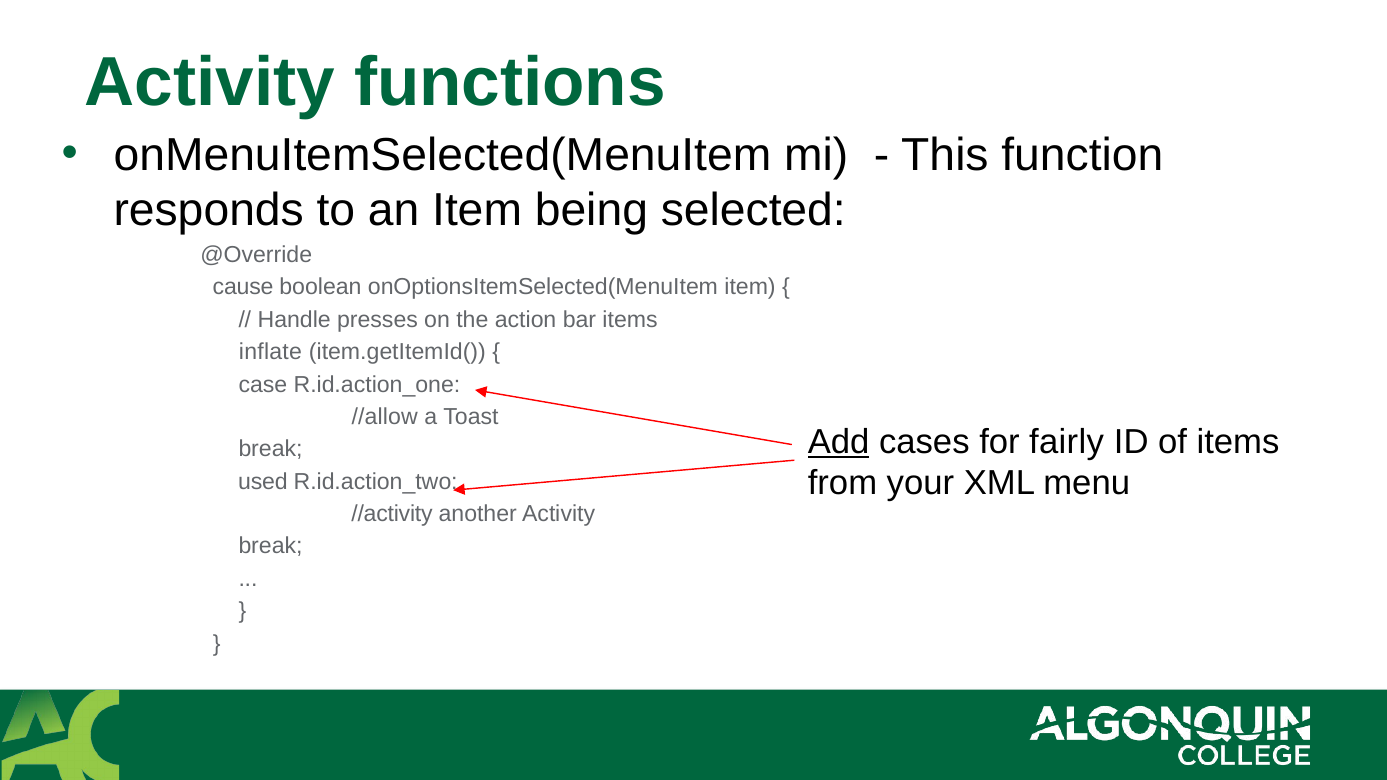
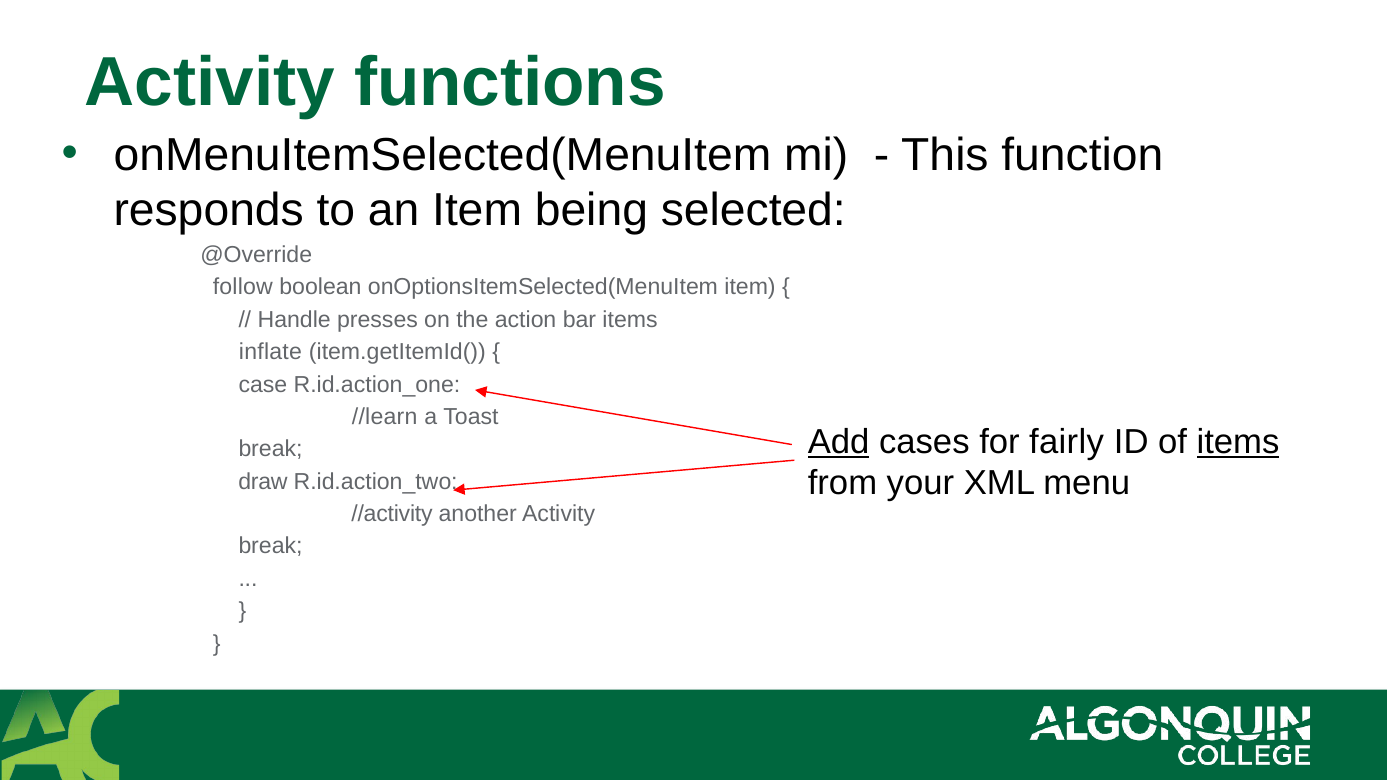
cause: cause -> follow
//allow: //allow -> //learn
items at (1238, 442) underline: none -> present
used: used -> draw
